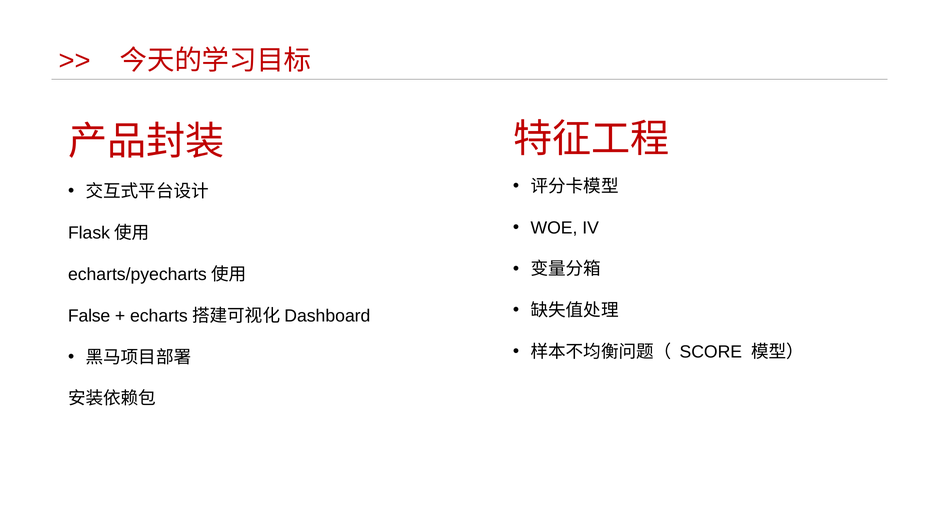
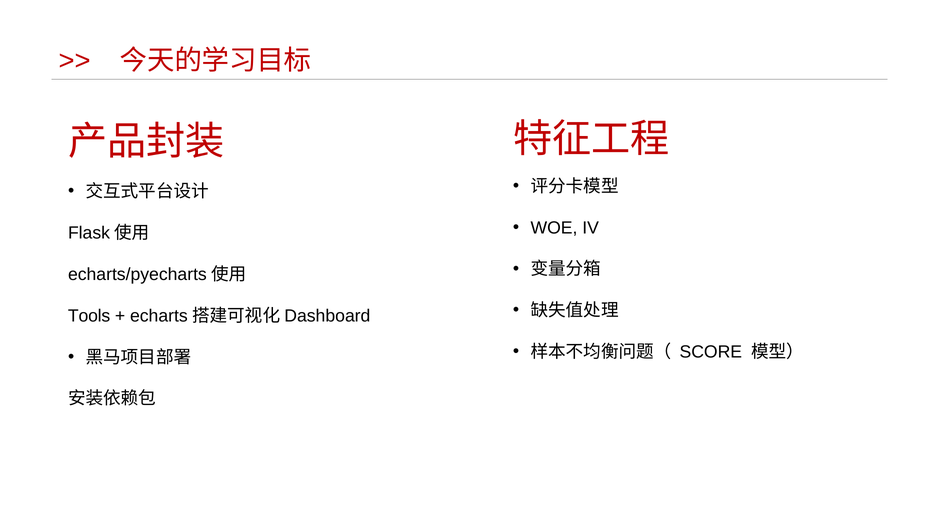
False: False -> Tools
